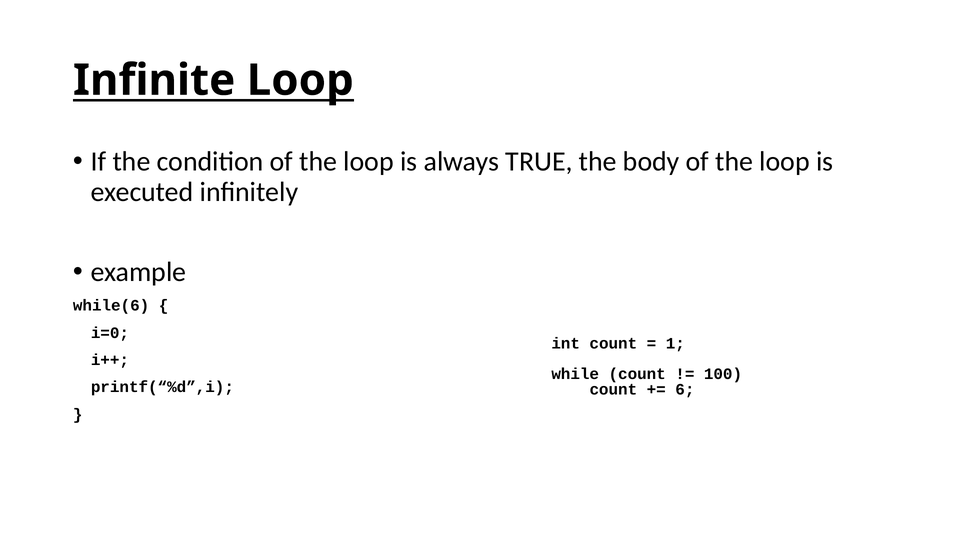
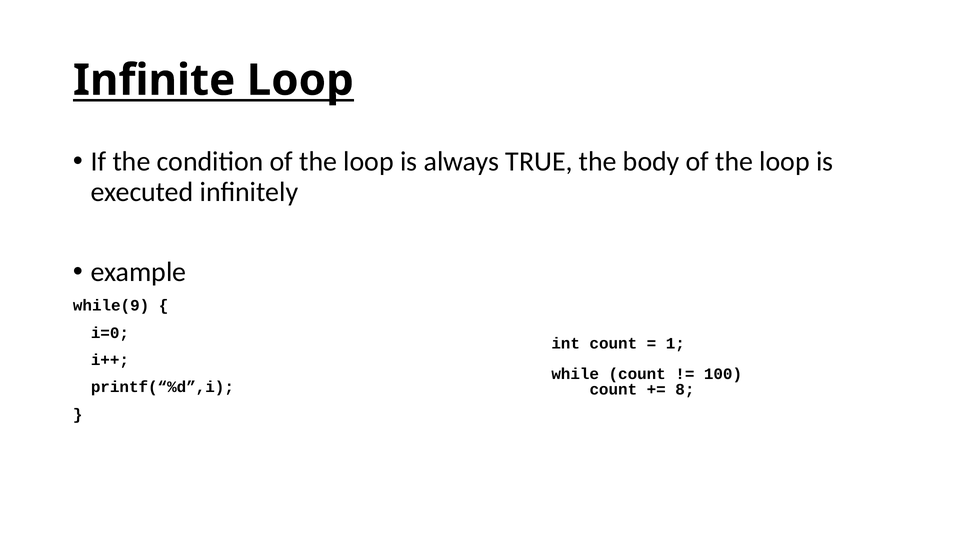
while(6: while(6 -> while(9
6: 6 -> 8
